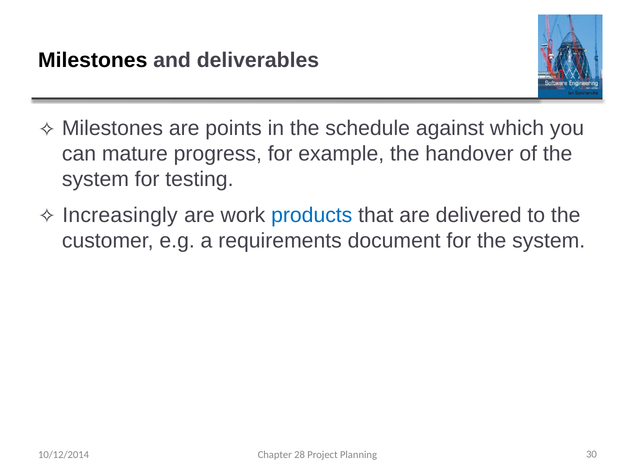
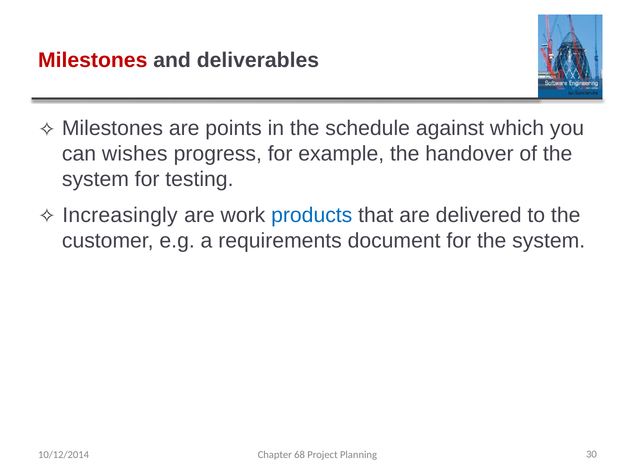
Milestones at (93, 60) colour: black -> red
mature: mature -> wishes
28: 28 -> 68
